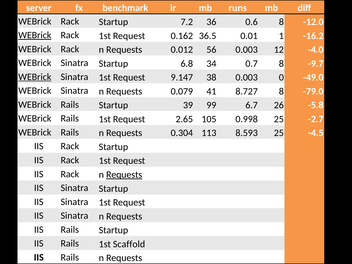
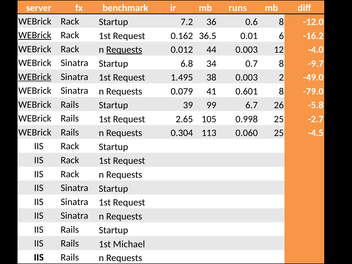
1: 1 -> 6
Requests at (124, 50) underline: none -> present
56: 56 -> 44
9.147: 9.147 -> 1.495
0: 0 -> 2
8.727: 8.727 -> 0.601
8.593: 8.593 -> 0.060
Requests at (124, 175) underline: present -> none
Scaffold: Scaffold -> Michael
